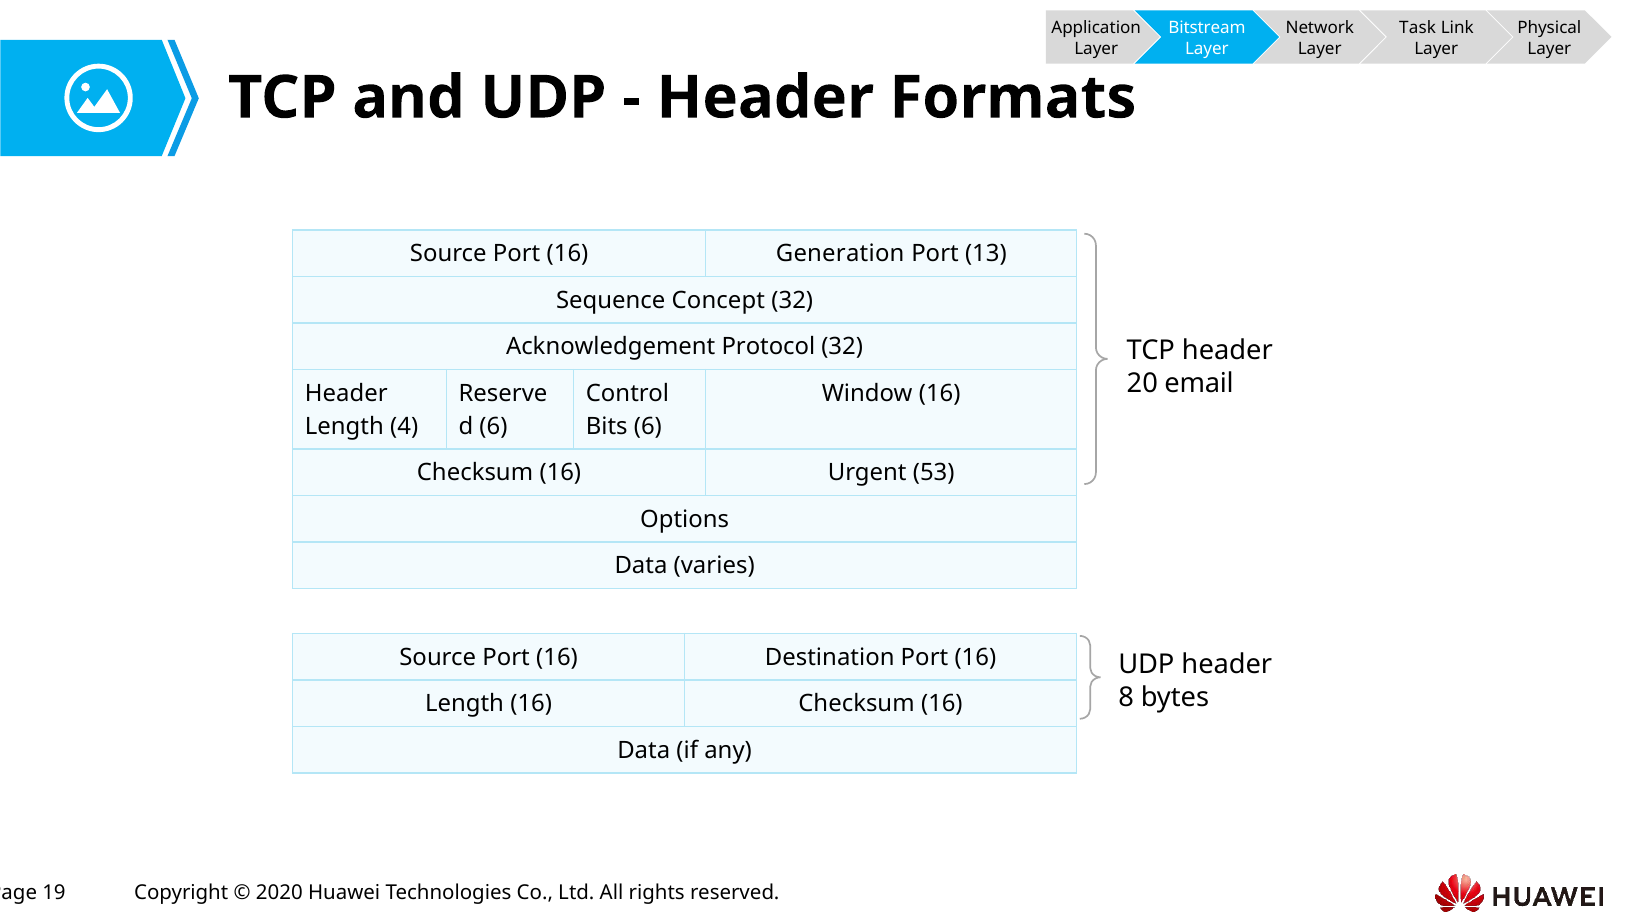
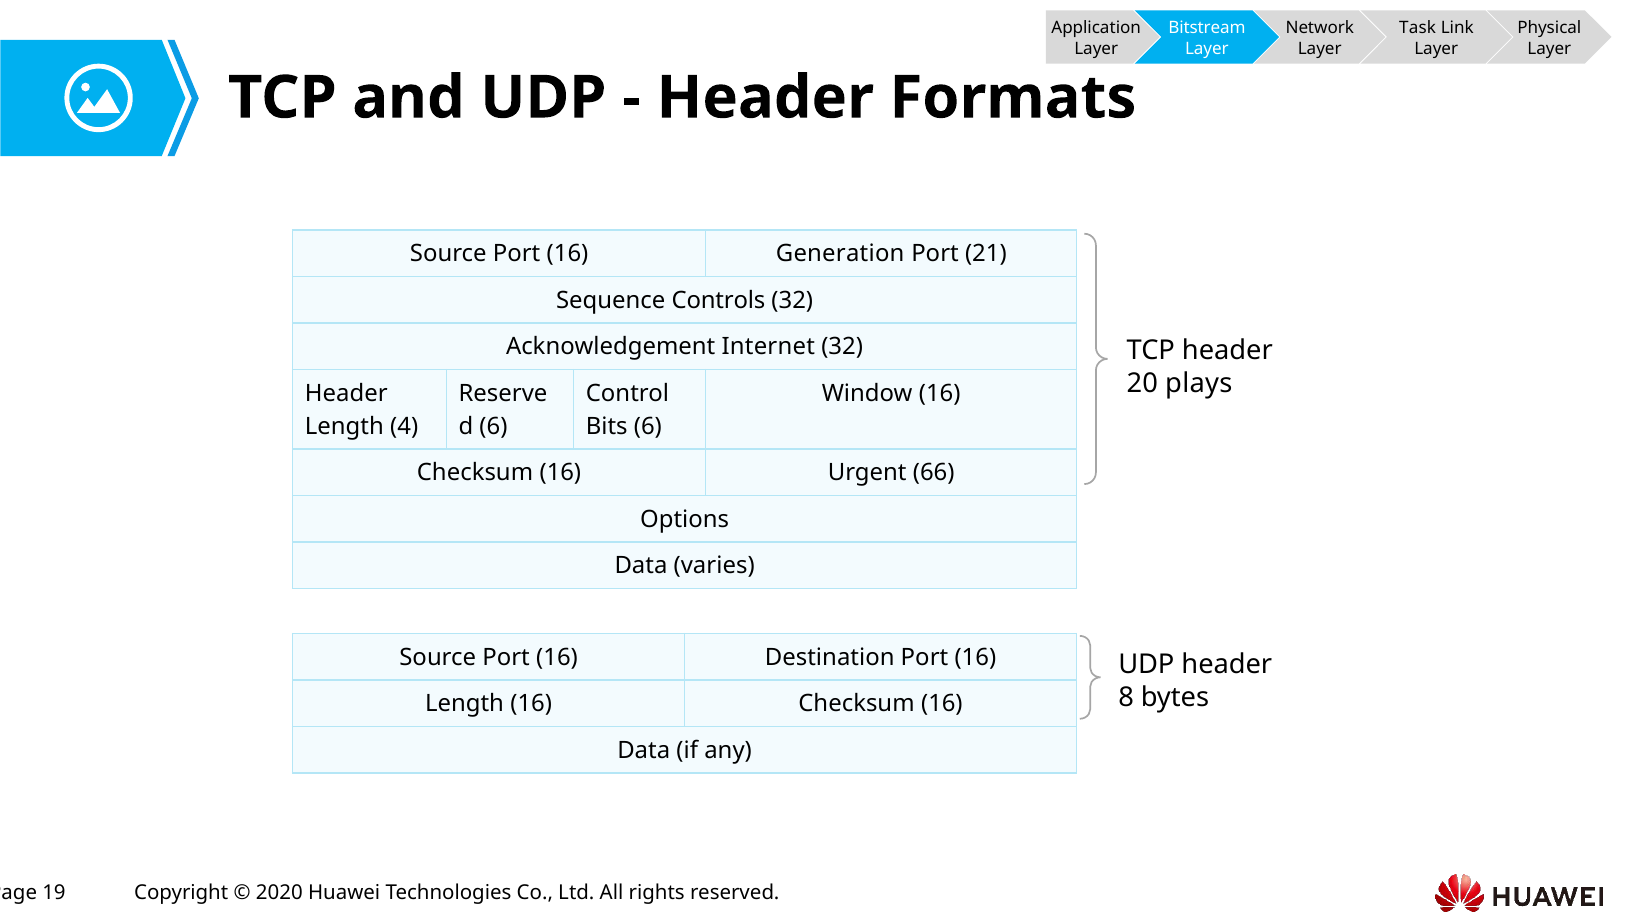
13: 13 -> 21
Concept: Concept -> Controls
Protocol: Protocol -> Internet
email: email -> plays
53: 53 -> 66
